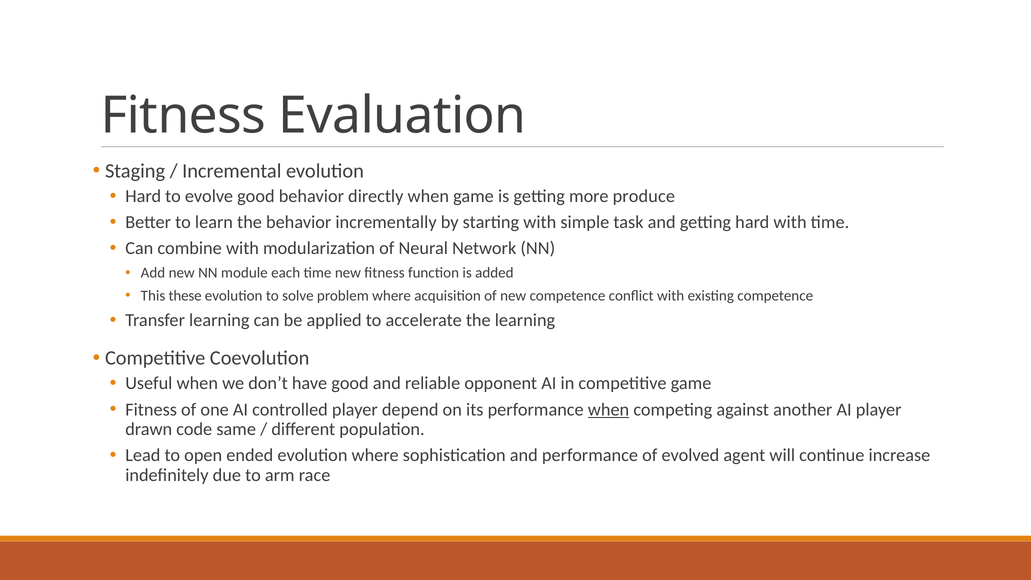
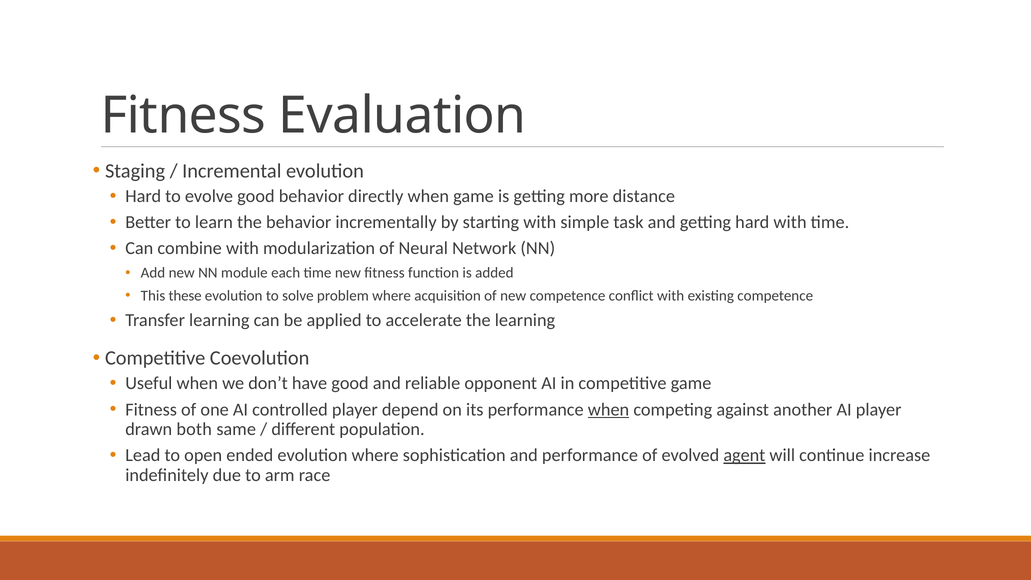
produce: produce -> distance
code: code -> both
agent underline: none -> present
